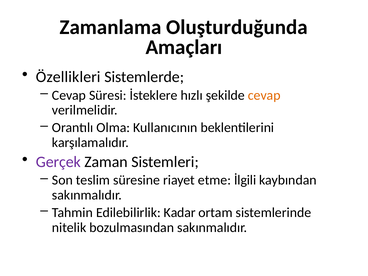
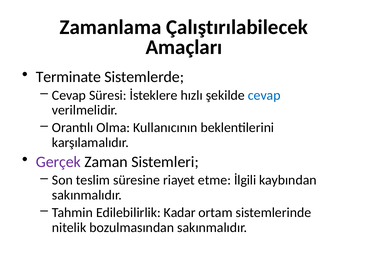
Oluşturduğunda: Oluşturduğunda -> Çalıştırılabilecek
Özellikleri: Özellikleri -> Terminate
cevap at (264, 95) colour: orange -> blue
